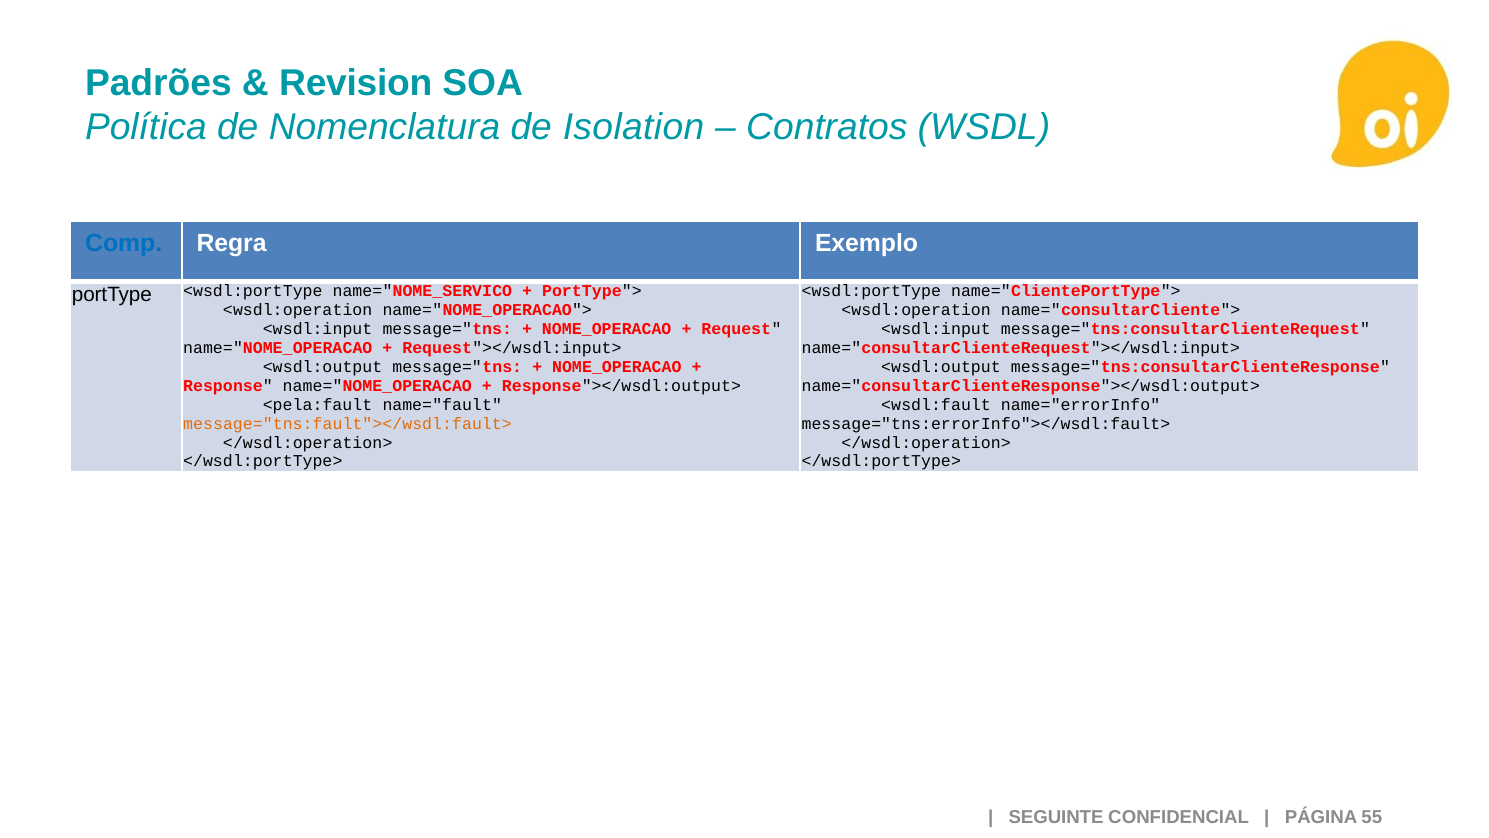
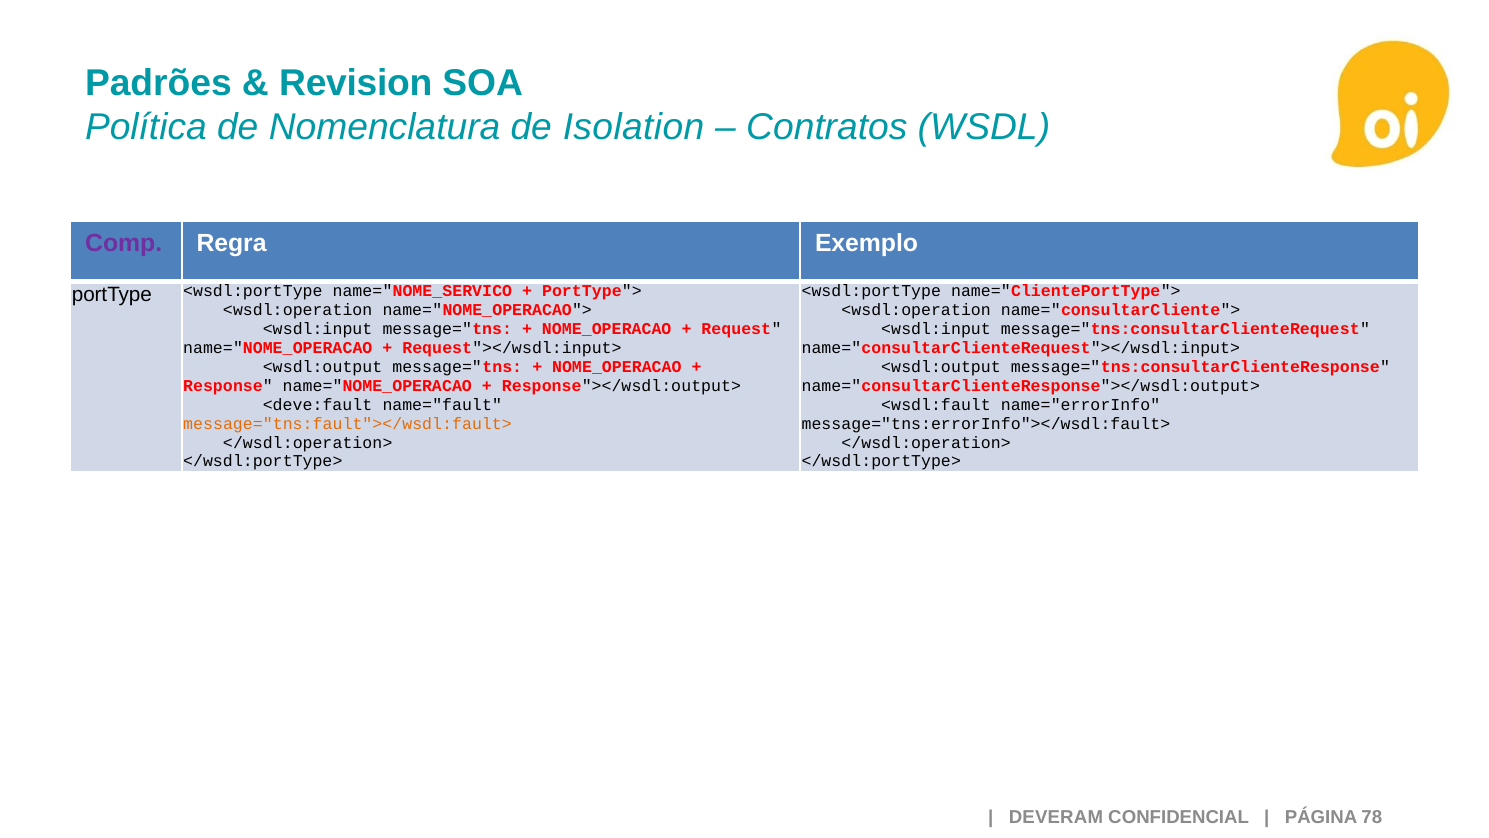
Comp colour: blue -> purple
<pela:fault: <pela:fault -> <deve:fault
SEGUINTE: SEGUINTE -> DEVERAM
55: 55 -> 78
